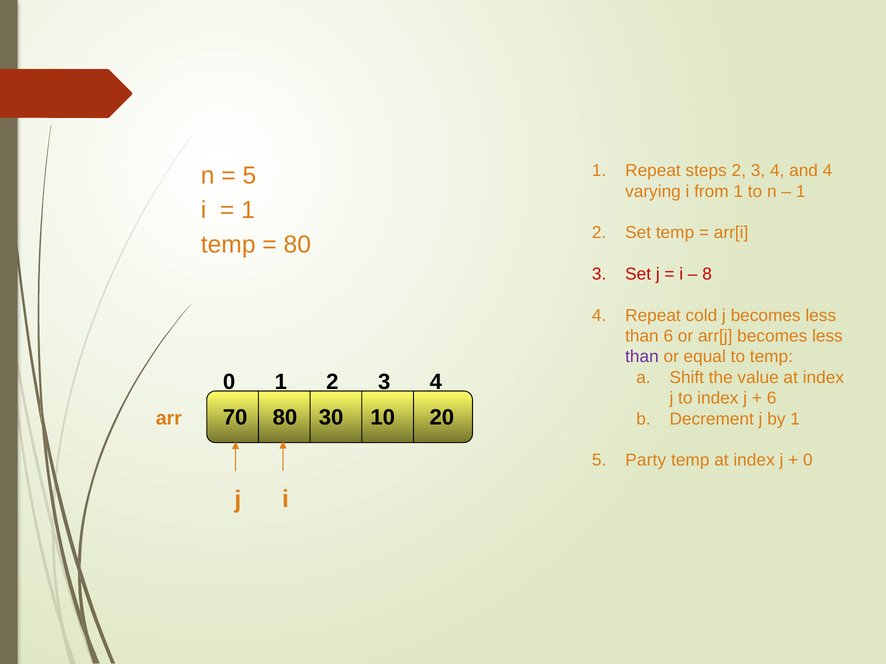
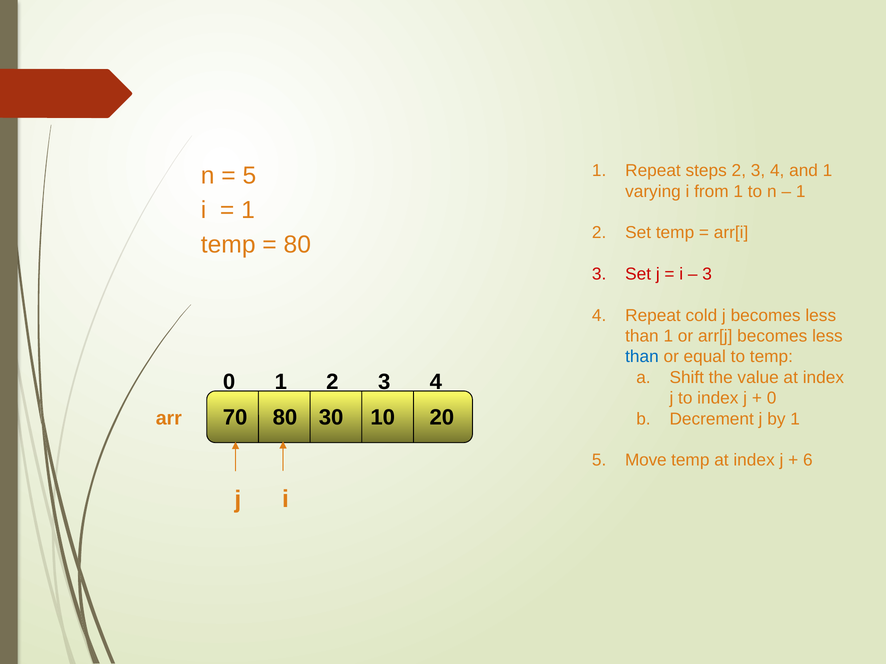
and 4: 4 -> 1
8 at (707, 274): 8 -> 3
than 6: 6 -> 1
than at (642, 357) colour: purple -> blue
6 at (772, 398): 6 -> 0
Party: Party -> Move
0 at (808, 461): 0 -> 6
